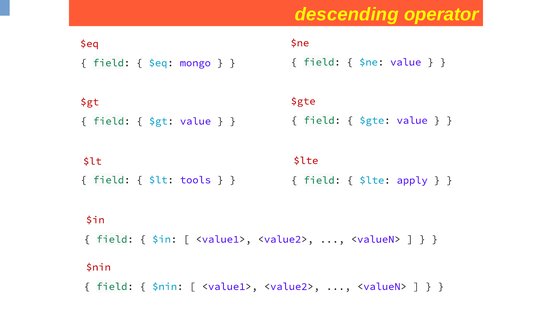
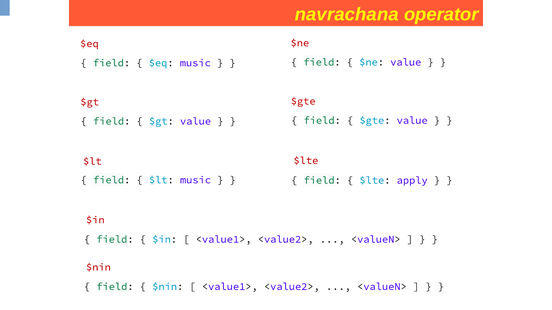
descending: descending -> navrachana
$eq mongo: mongo -> music
$lt tools: tools -> music
